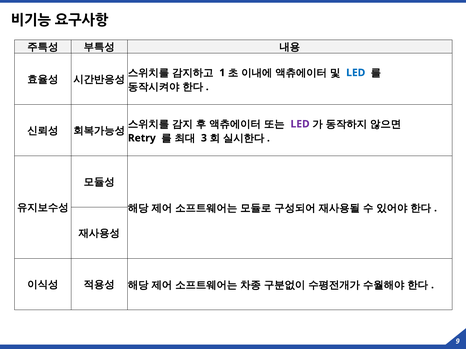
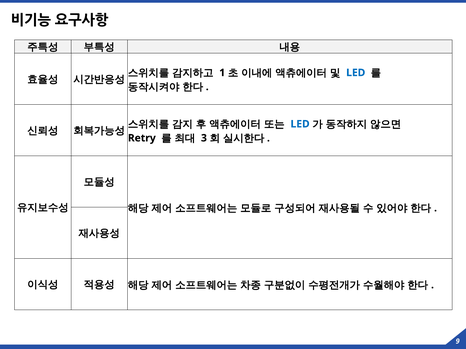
LED at (300, 124) colour: purple -> blue
